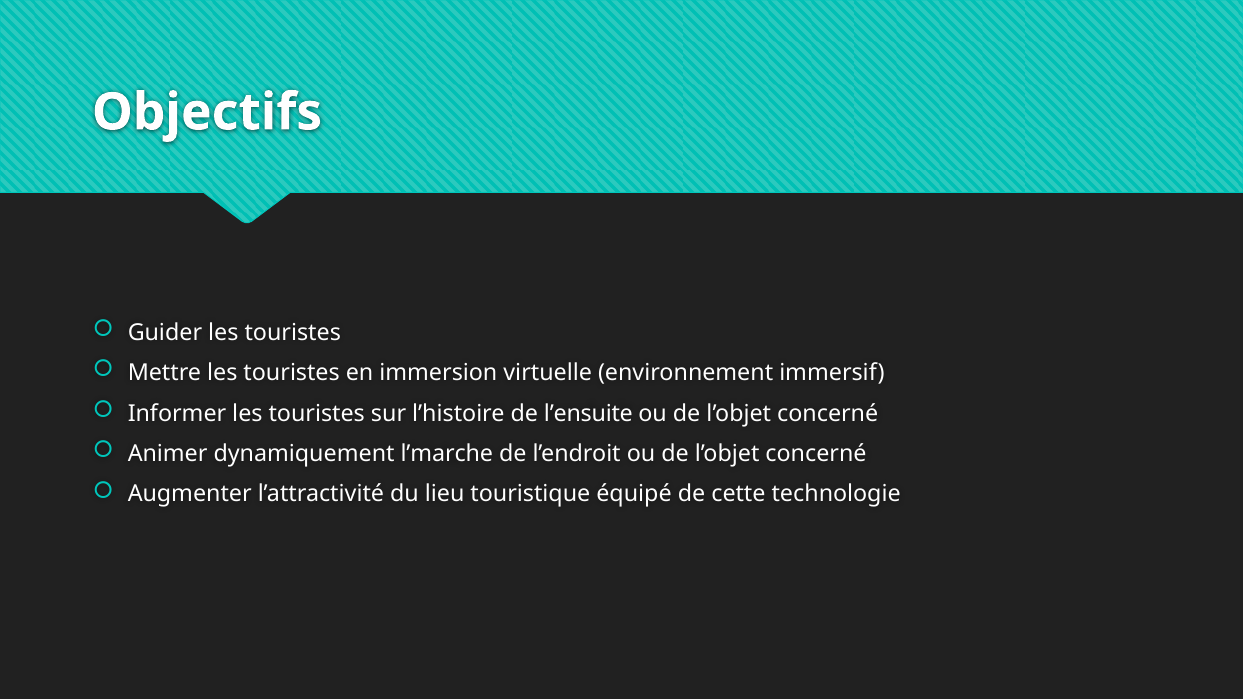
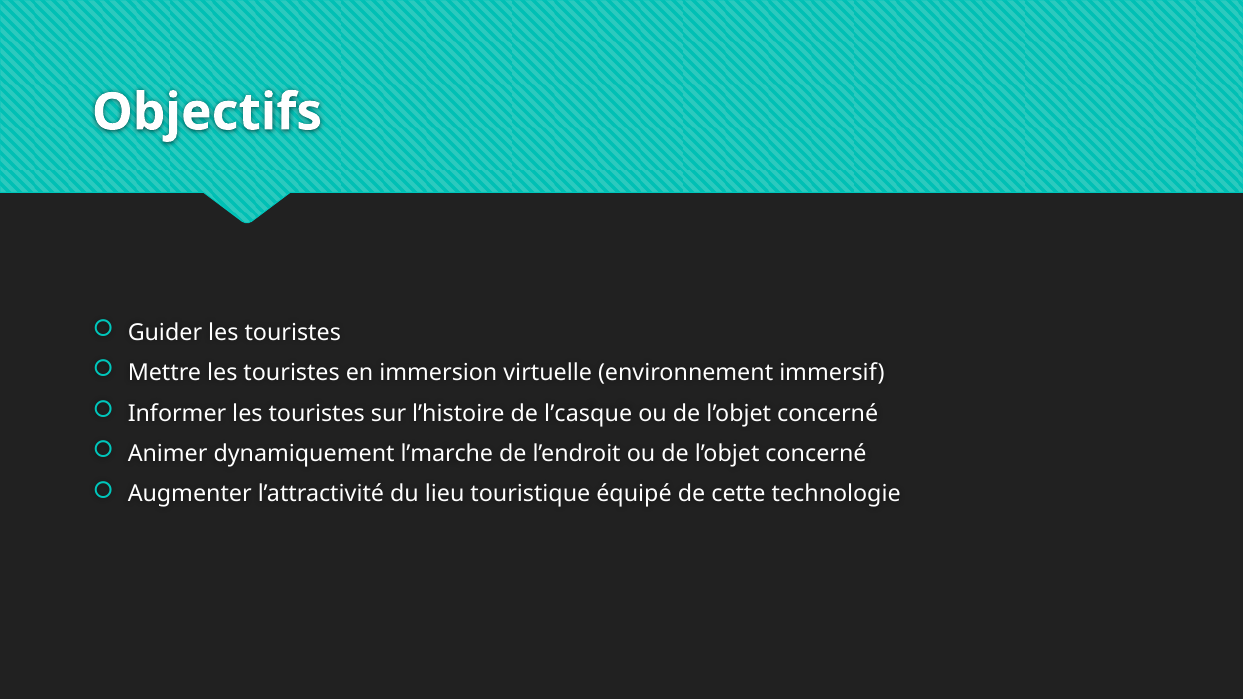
l’ensuite: l’ensuite -> l’casque
